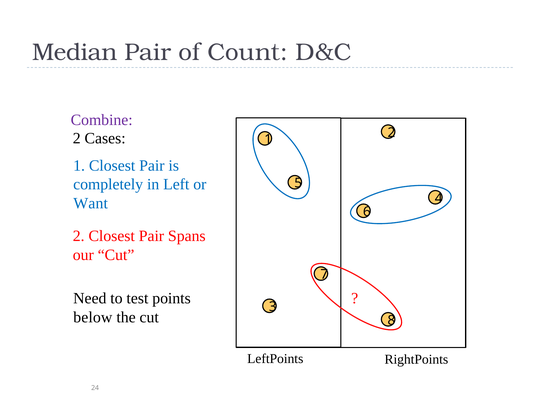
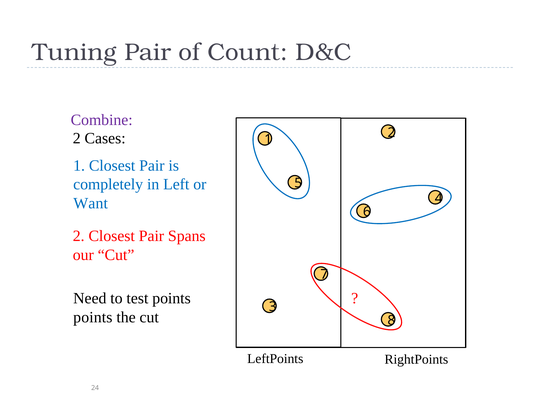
Median: Median -> Tuning
below at (93, 317): below -> points
